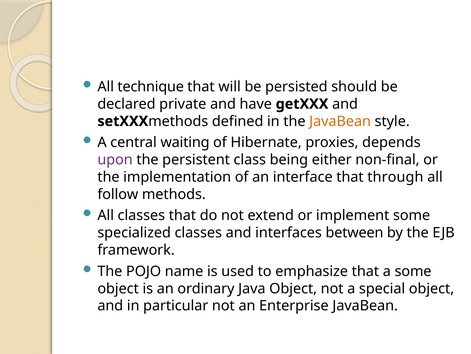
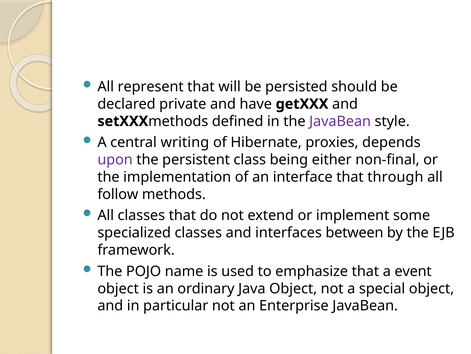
technique: technique -> represent
JavaBean at (340, 121) colour: orange -> purple
waiting: waiting -> writing
a some: some -> event
